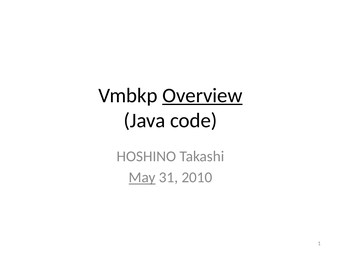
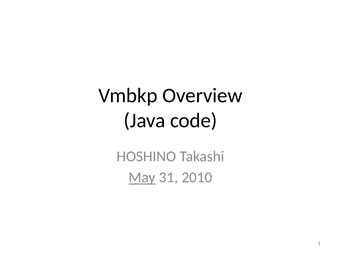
Overview underline: present -> none
